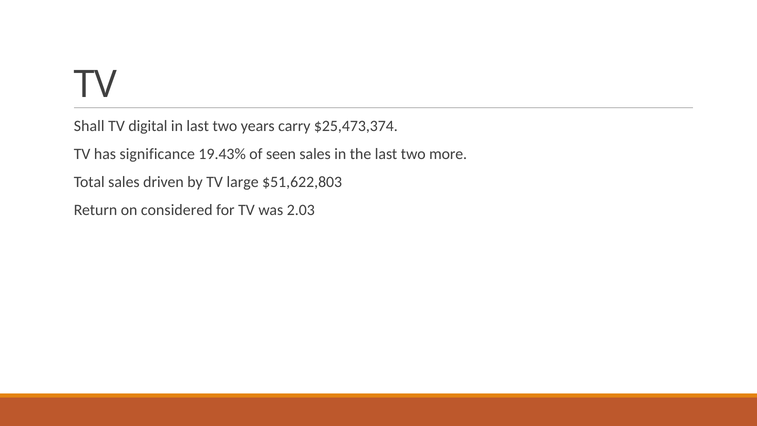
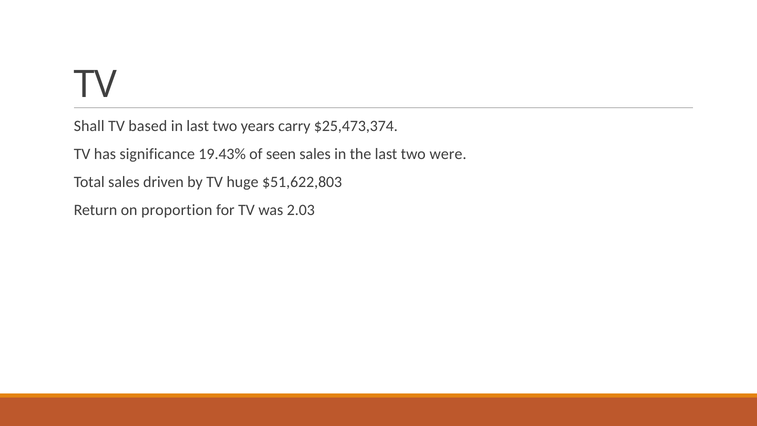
digital: digital -> based
more: more -> were
large: large -> huge
considered: considered -> proportion
